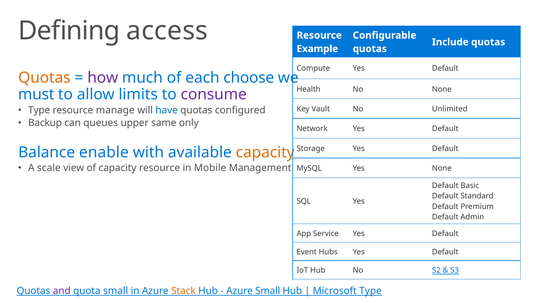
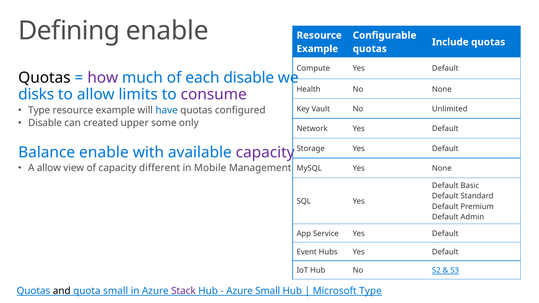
Defining access: access -> enable
Quotas at (44, 78) colour: orange -> black
each choose: choose -> disable
must: must -> disks
manage at (115, 110): manage -> example
Backup at (45, 123): Backup -> Disable
queues: queues -> created
same: same -> some
capacity at (265, 152) colour: orange -> purple
A scale: scale -> allow
capacity resource: resource -> different
and colour: purple -> black
Stack colour: orange -> purple
